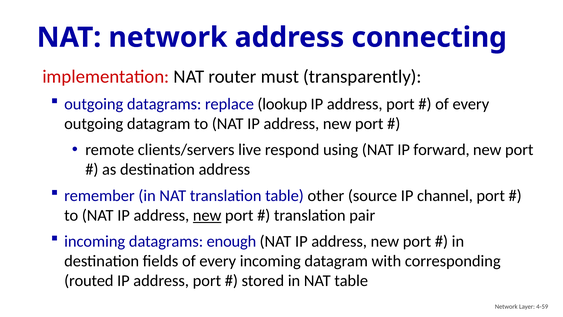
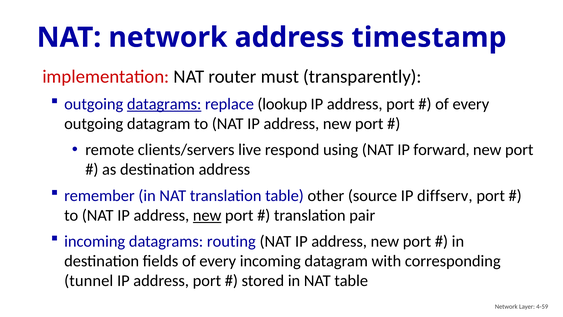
connecting: connecting -> timestamp
datagrams at (164, 104) underline: none -> present
channel: channel -> diffserv
enough: enough -> routing
routed: routed -> tunnel
